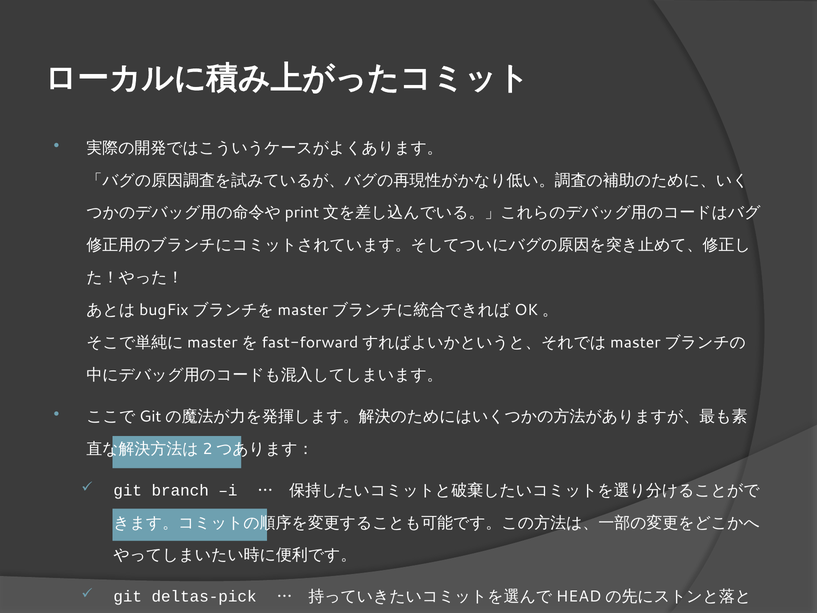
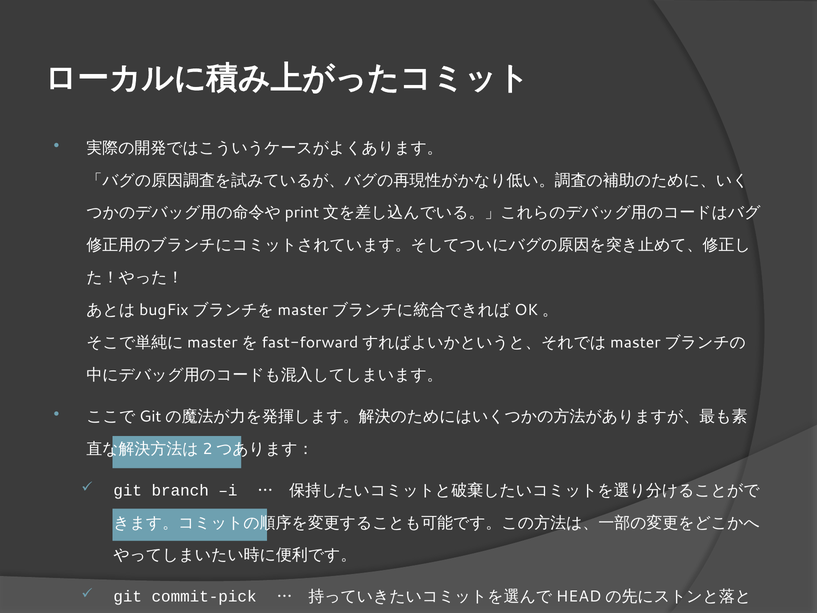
deltas-pick: deltas-pick -> commit-pick
